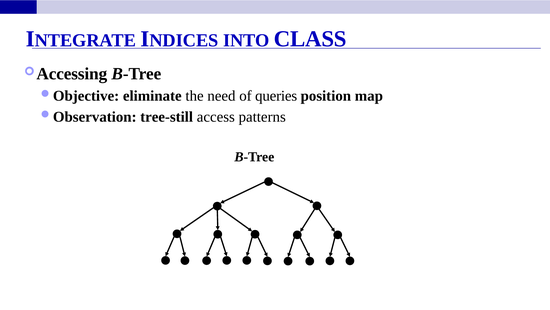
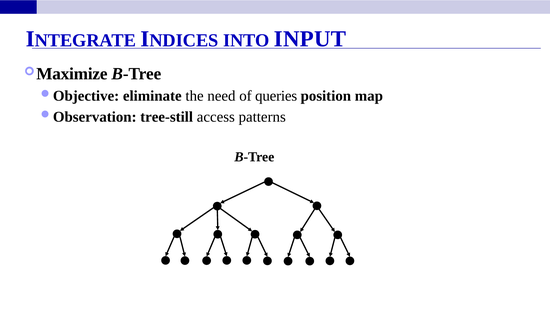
CLASS: CLASS -> INPUT
Accessing: Accessing -> Maximize
